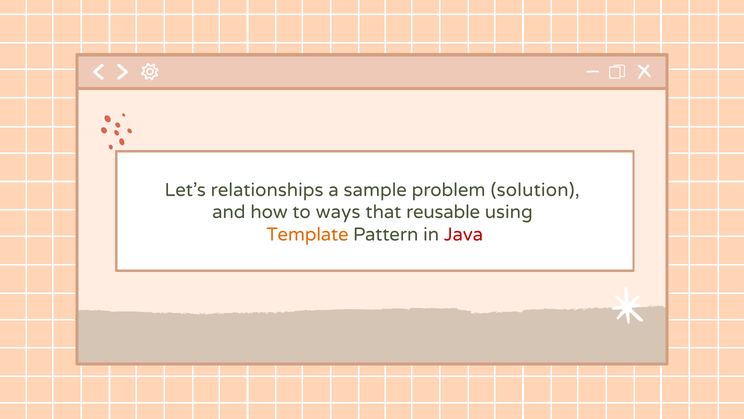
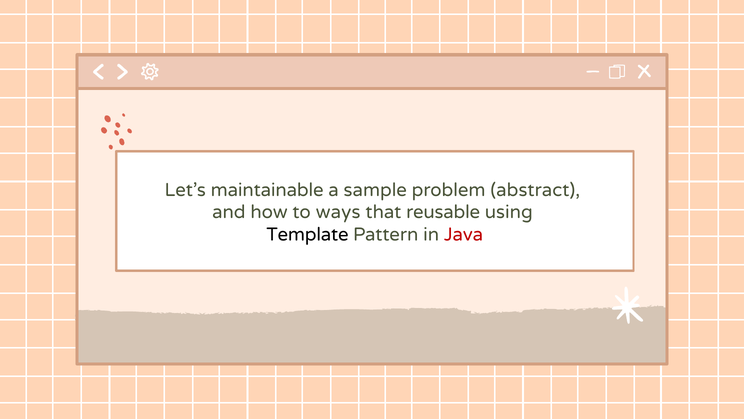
relationships: relationships -> maintainable
solution: solution -> abstract
Template colour: orange -> black
